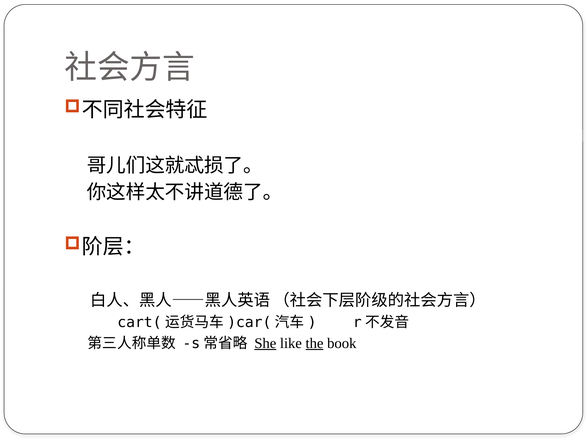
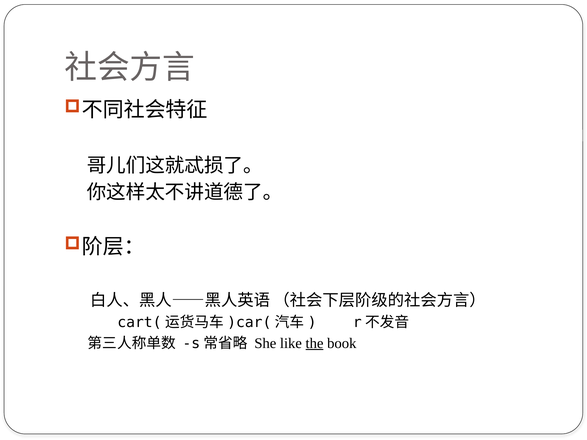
She underline: present -> none
